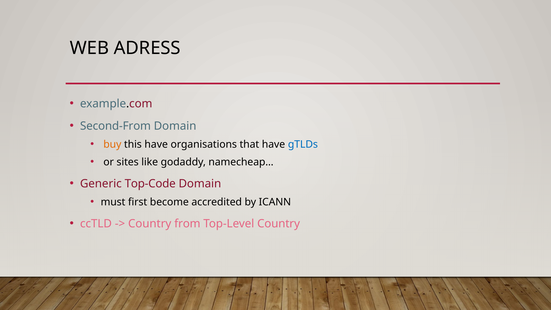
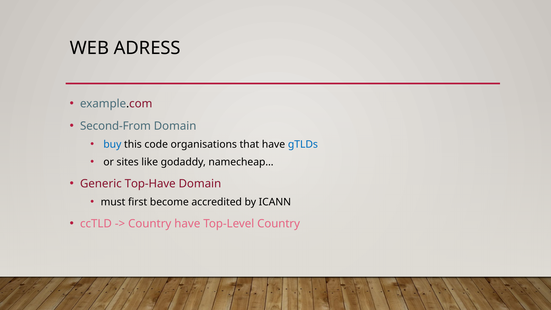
buy colour: orange -> blue
this have: have -> code
Top-Code: Top-Code -> Top-Have
Country from: from -> have
